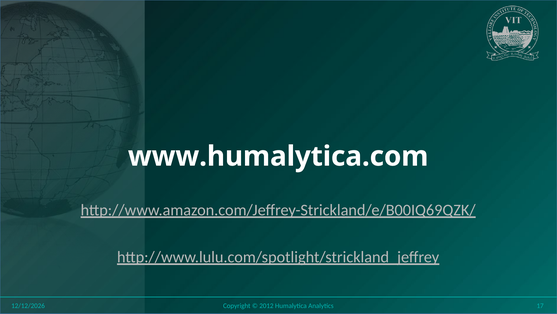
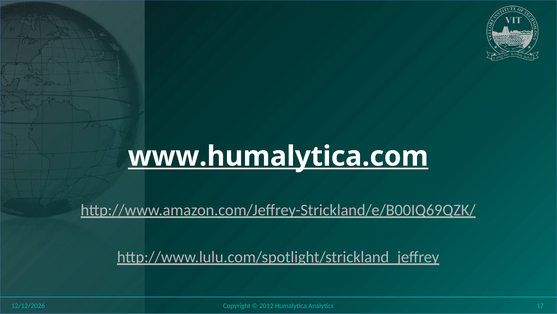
www.humalytica.com underline: none -> present
